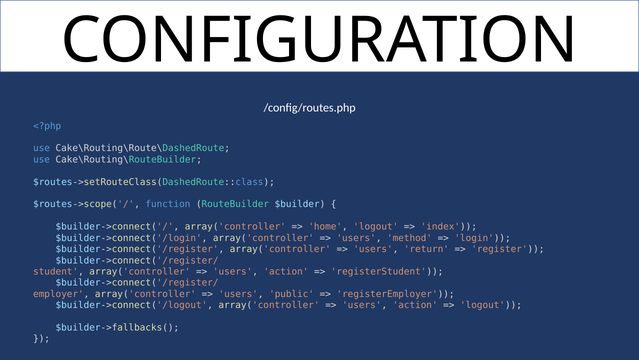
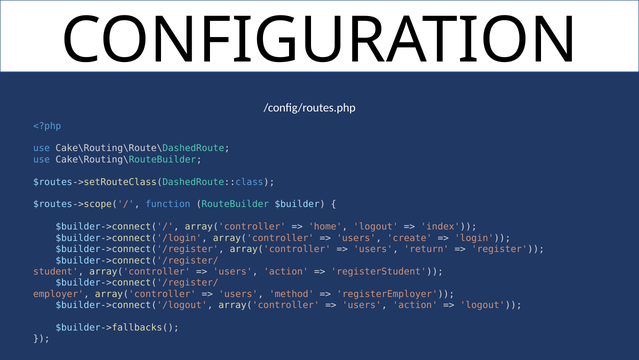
method: method -> create
public: public -> method
